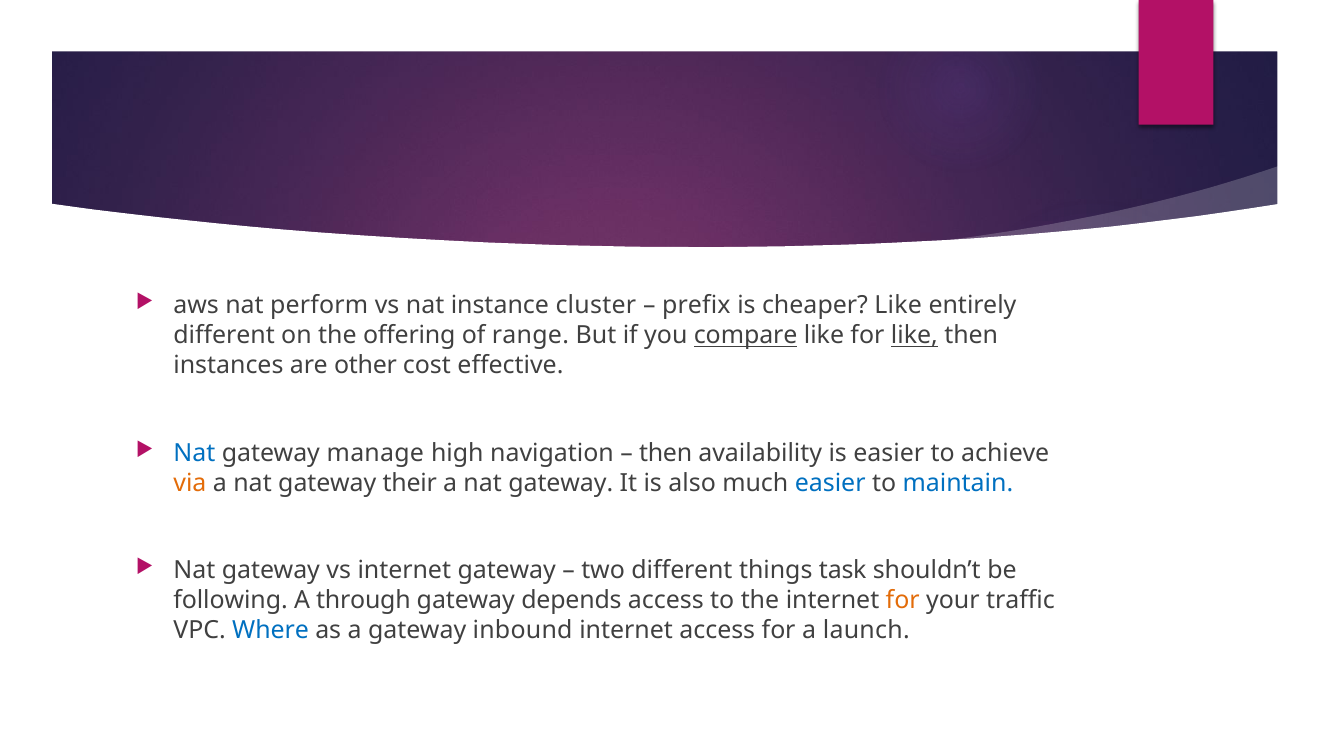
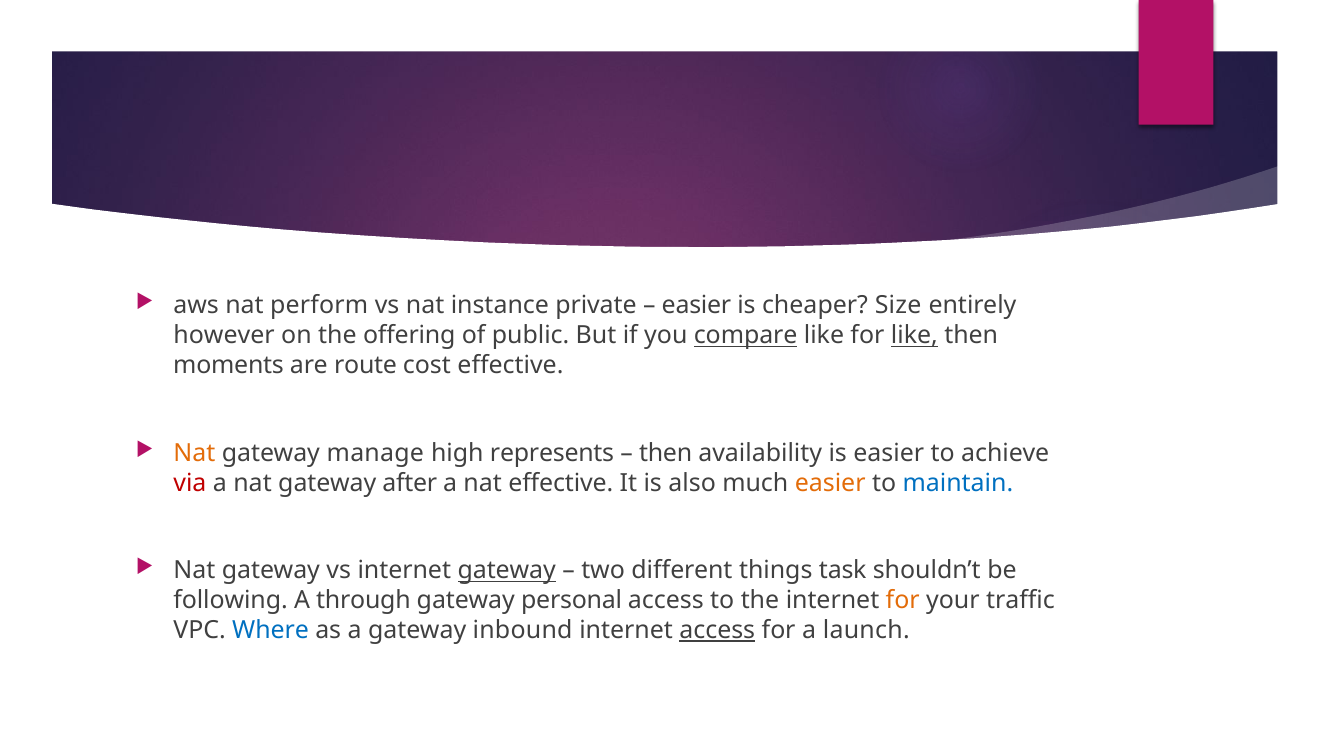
cluster: cluster -> private
prefix at (696, 306): prefix -> easier
cheaper Like: Like -> Size
different at (224, 336): different -> however
range: range -> public
instances: instances -> moments
other: other -> route
Nat at (194, 453) colour: blue -> orange
navigation: navigation -> represents
via colour: orange -> red
their: their -> after
gateway at (561, 483): gateway -> effective
easier at (830, 483) colour: blue -> orange
gateway at (507, 571) underline: none -> present
depends: depends -> personal
access at (717, 630) underline: none -> present
